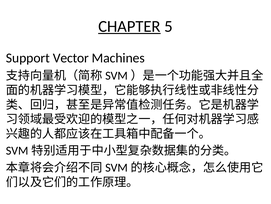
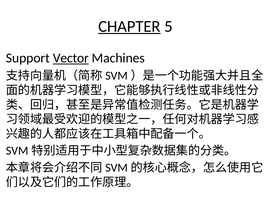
Vector underline: none -> present
